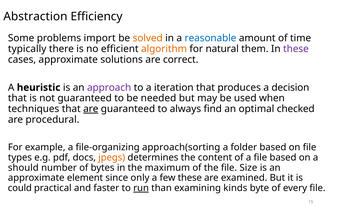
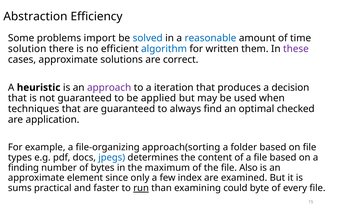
solved colour: orange -> blue
typically: typically -> solution
algorithm colour: orange -> blue
natural: natural -> written
needed: needed -> applied
are at (91, 109) underline: present -> none
procedural: procedural -> application
jpegs colour: orange -> blue
should: should -> finding
Size: Size -> Also
few these: these -> index
could: could -> sums
kinds: kinds -> could
